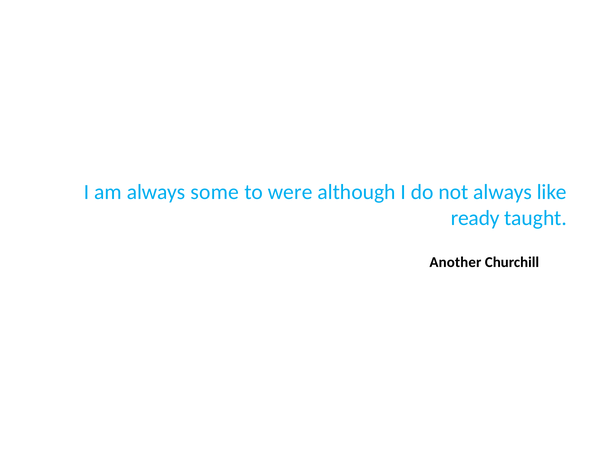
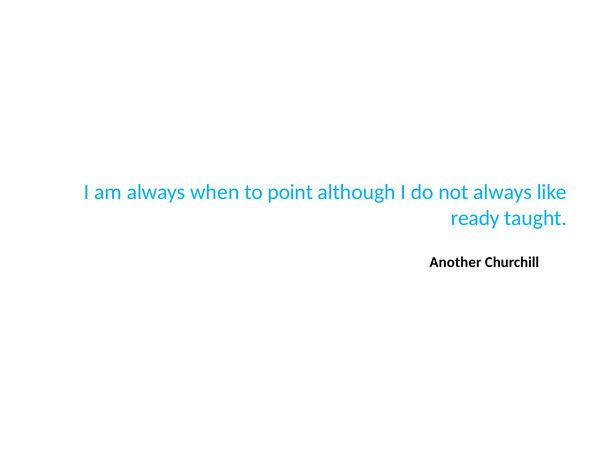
some: some -> when
were: were -> point
